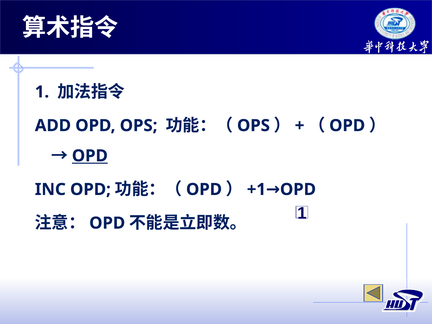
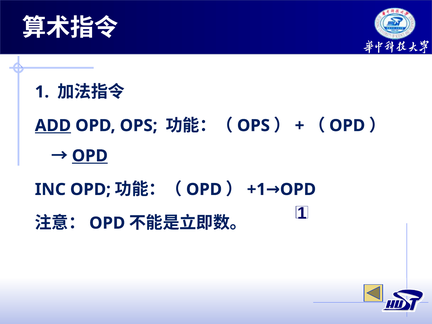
ADD underline: none -> present
